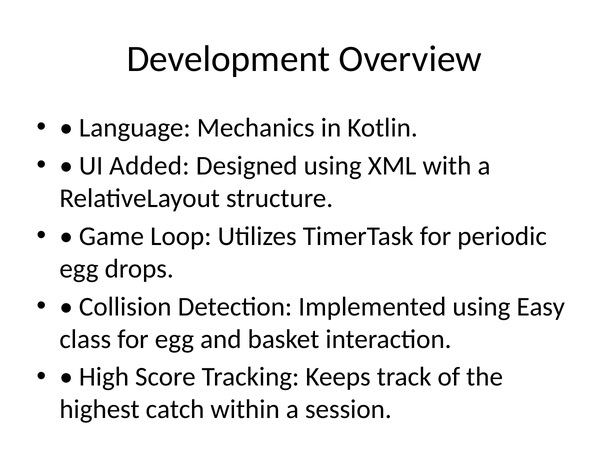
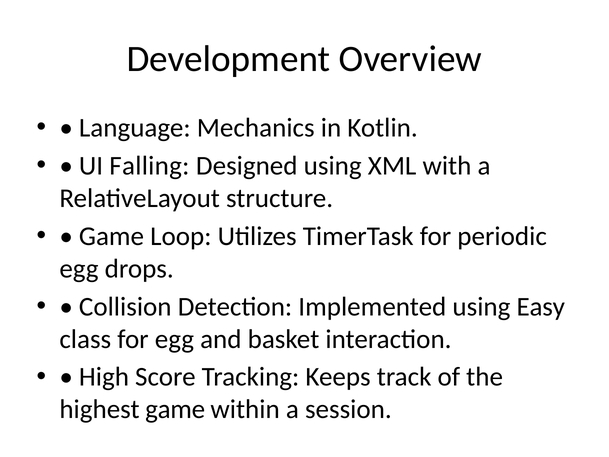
Added: Added -> Falling
highest catch: catch -> game
